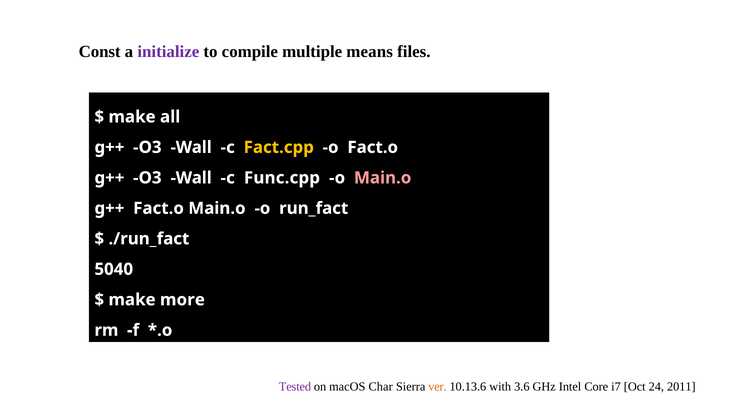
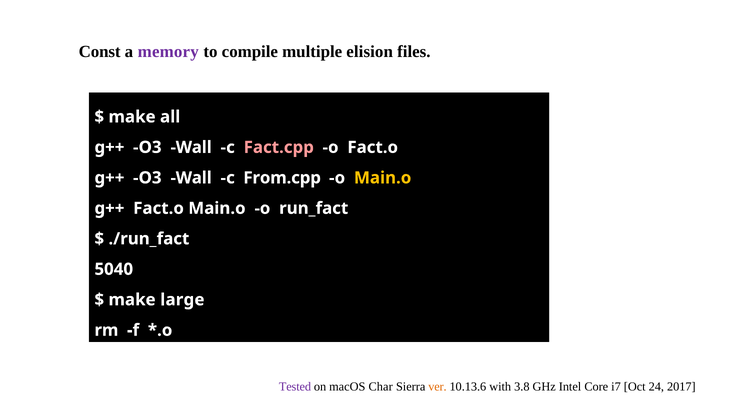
initialize: initialize -> memory
means: means -> elision
Fact.cpp colour: yellow -> pink
Func.cpp: Func.cpp -> From.cpp
Main.o at (383, 178) colour: pink -> yellow
more: more -> large
3.6: 3.6 -> 3.8
2011: 2011 -> 2017
